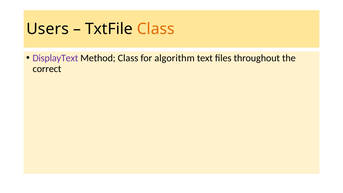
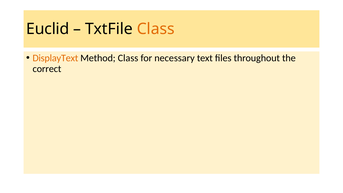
Users: Users -> Euclid
DisplayText colour: purple -> orange
algorithm: algorithm -> necessary
